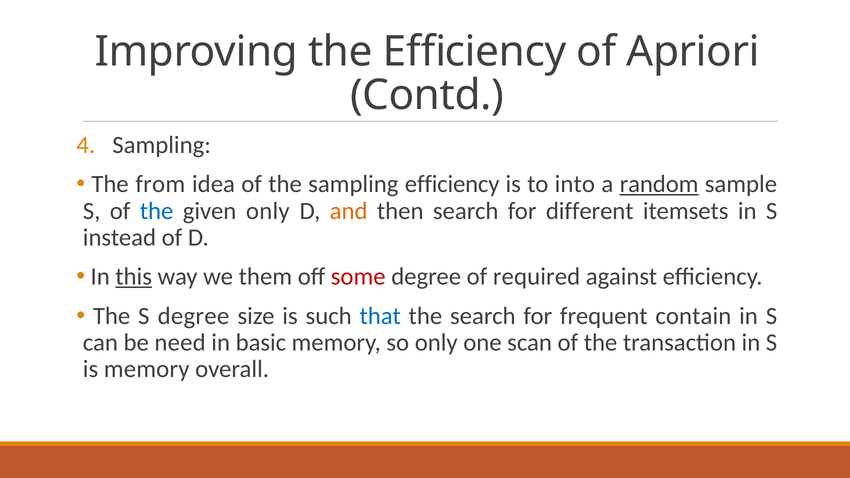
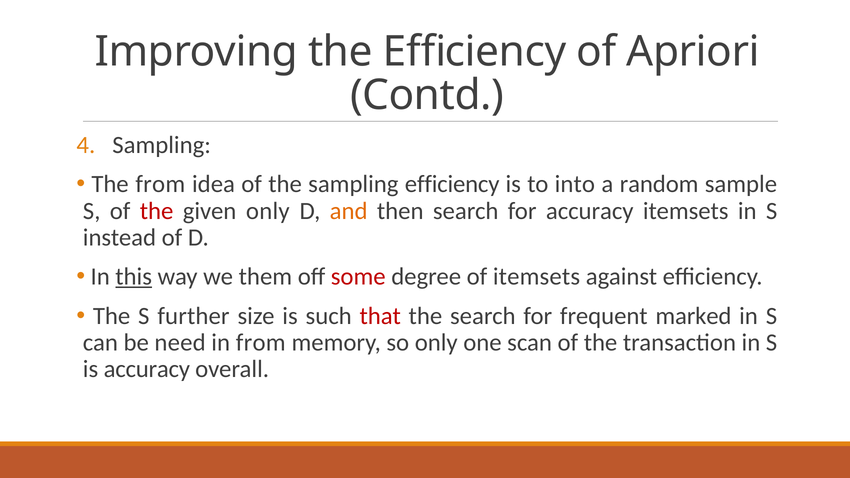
random underline: present -> none
the at (157, 211) colour: blue -> red
for different: different -> accuracy
of required: required -> itemsets
S degree: degree -> further
that colour: blue -> red
contain: contain -> marked
in basic: basic -> from
is memory: memory -> accuracy
